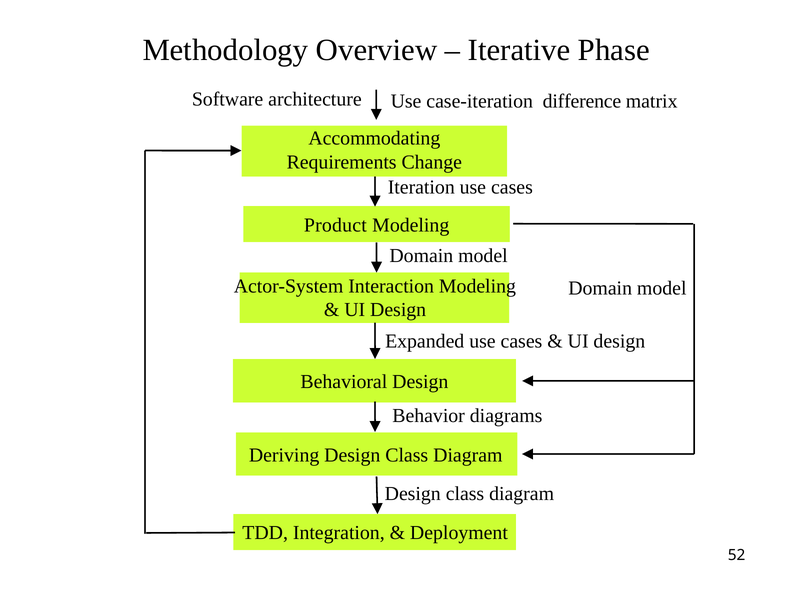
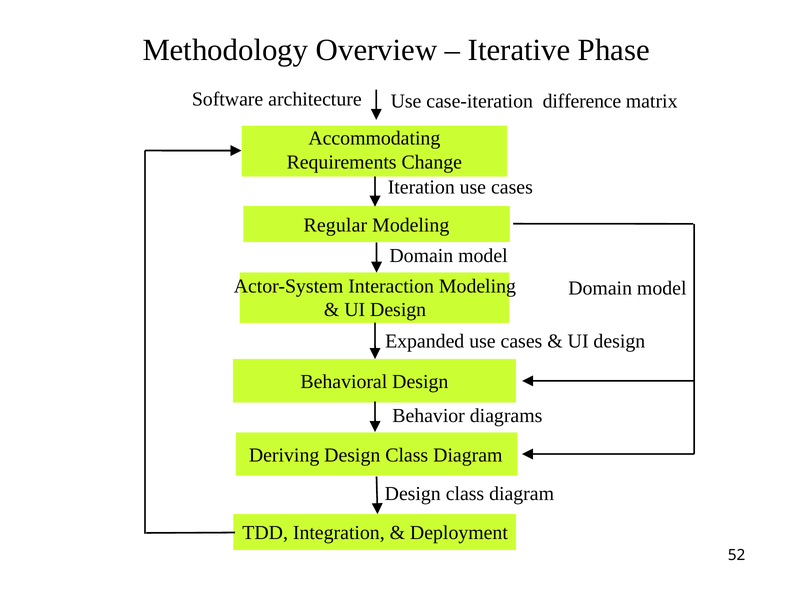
Product: Product -> Regular
